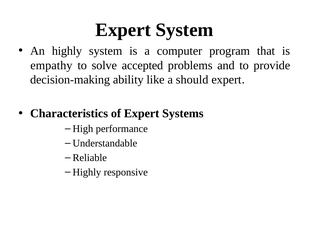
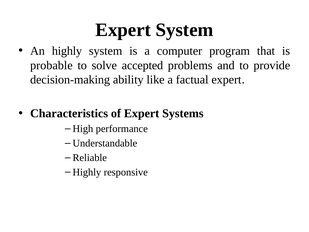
empathy: empathy -> probable
should: should -> factual
